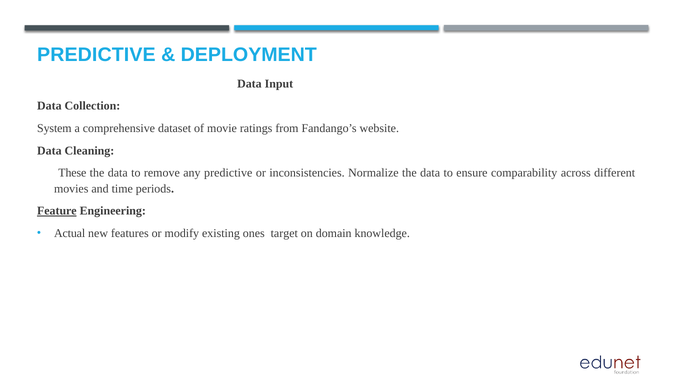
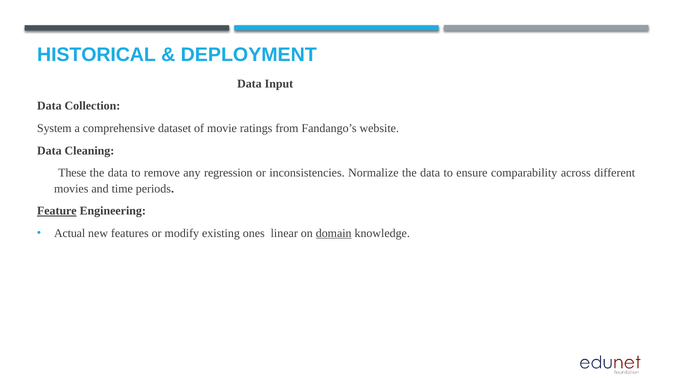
PREDICTIVE at (96, 55): PREDICTIVE -> HISTORICAL
any predictive: predictive -> regression
target: target -> linear
domain underline: none -> present
